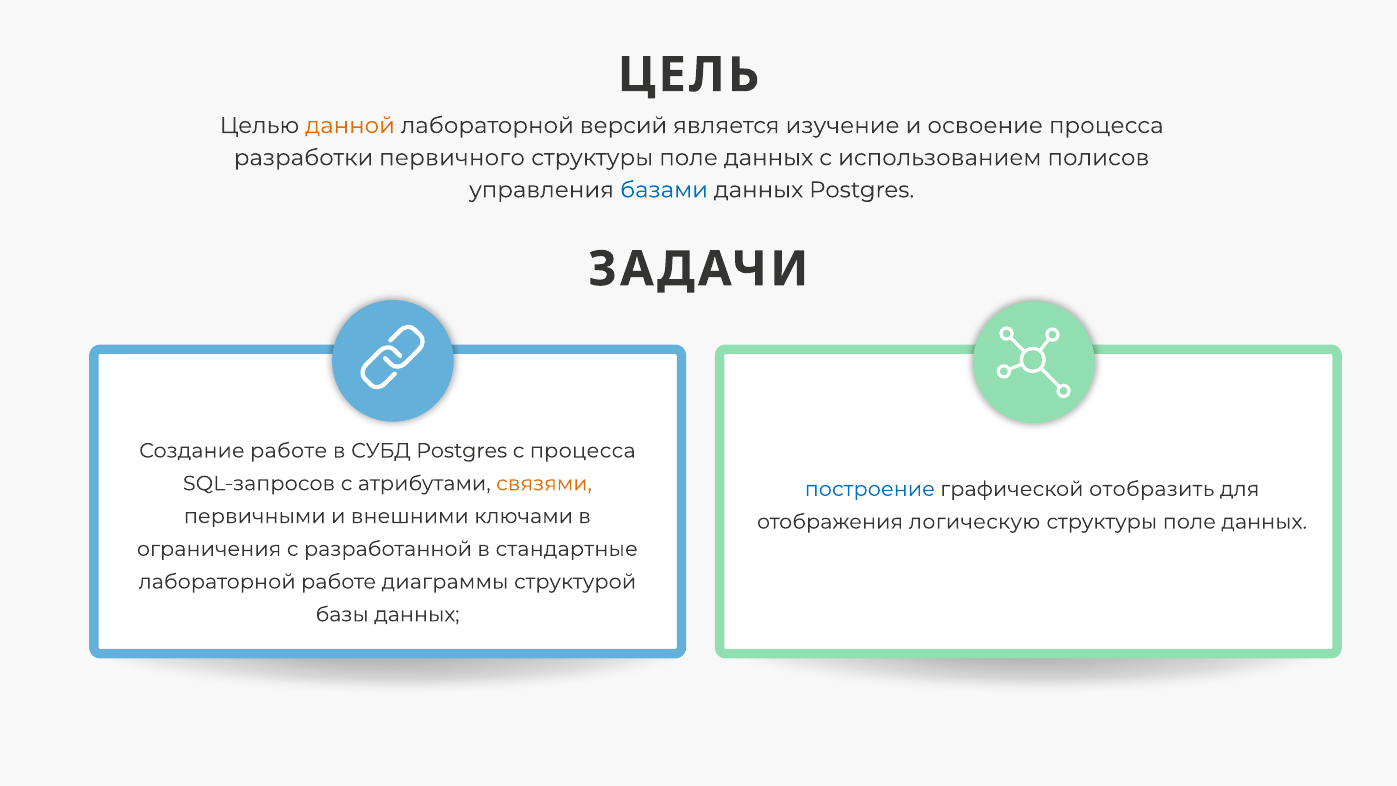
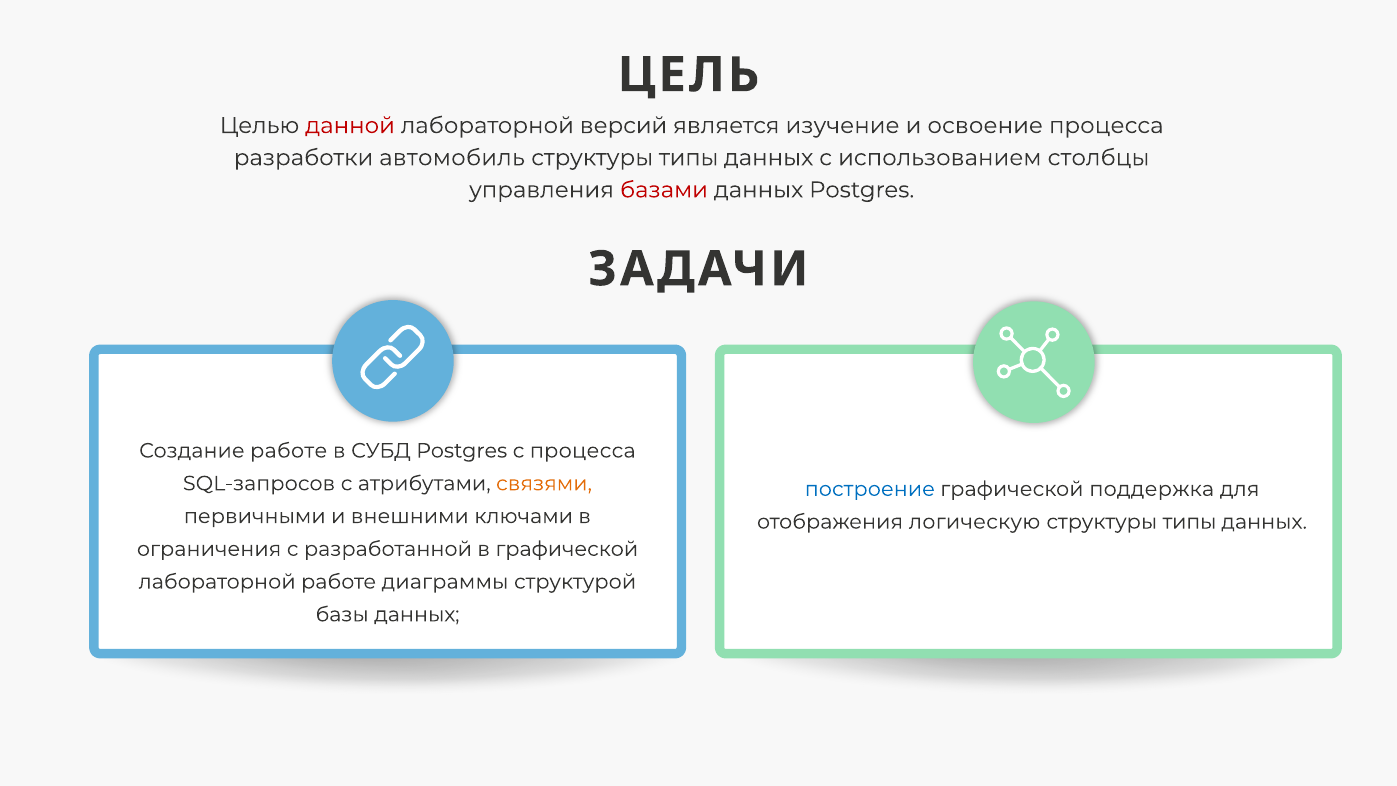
данной colour: orange -> red
первичного: первичного -> автомобиль
поле at (689, 158): поле -> типы
полисов: полисов -> столбцы
базами colour: blue -> red
отобразить: отобразить -> поддержка
поле at (1189, 522): поле -> типы
в стандартные: стандартные -> графической
